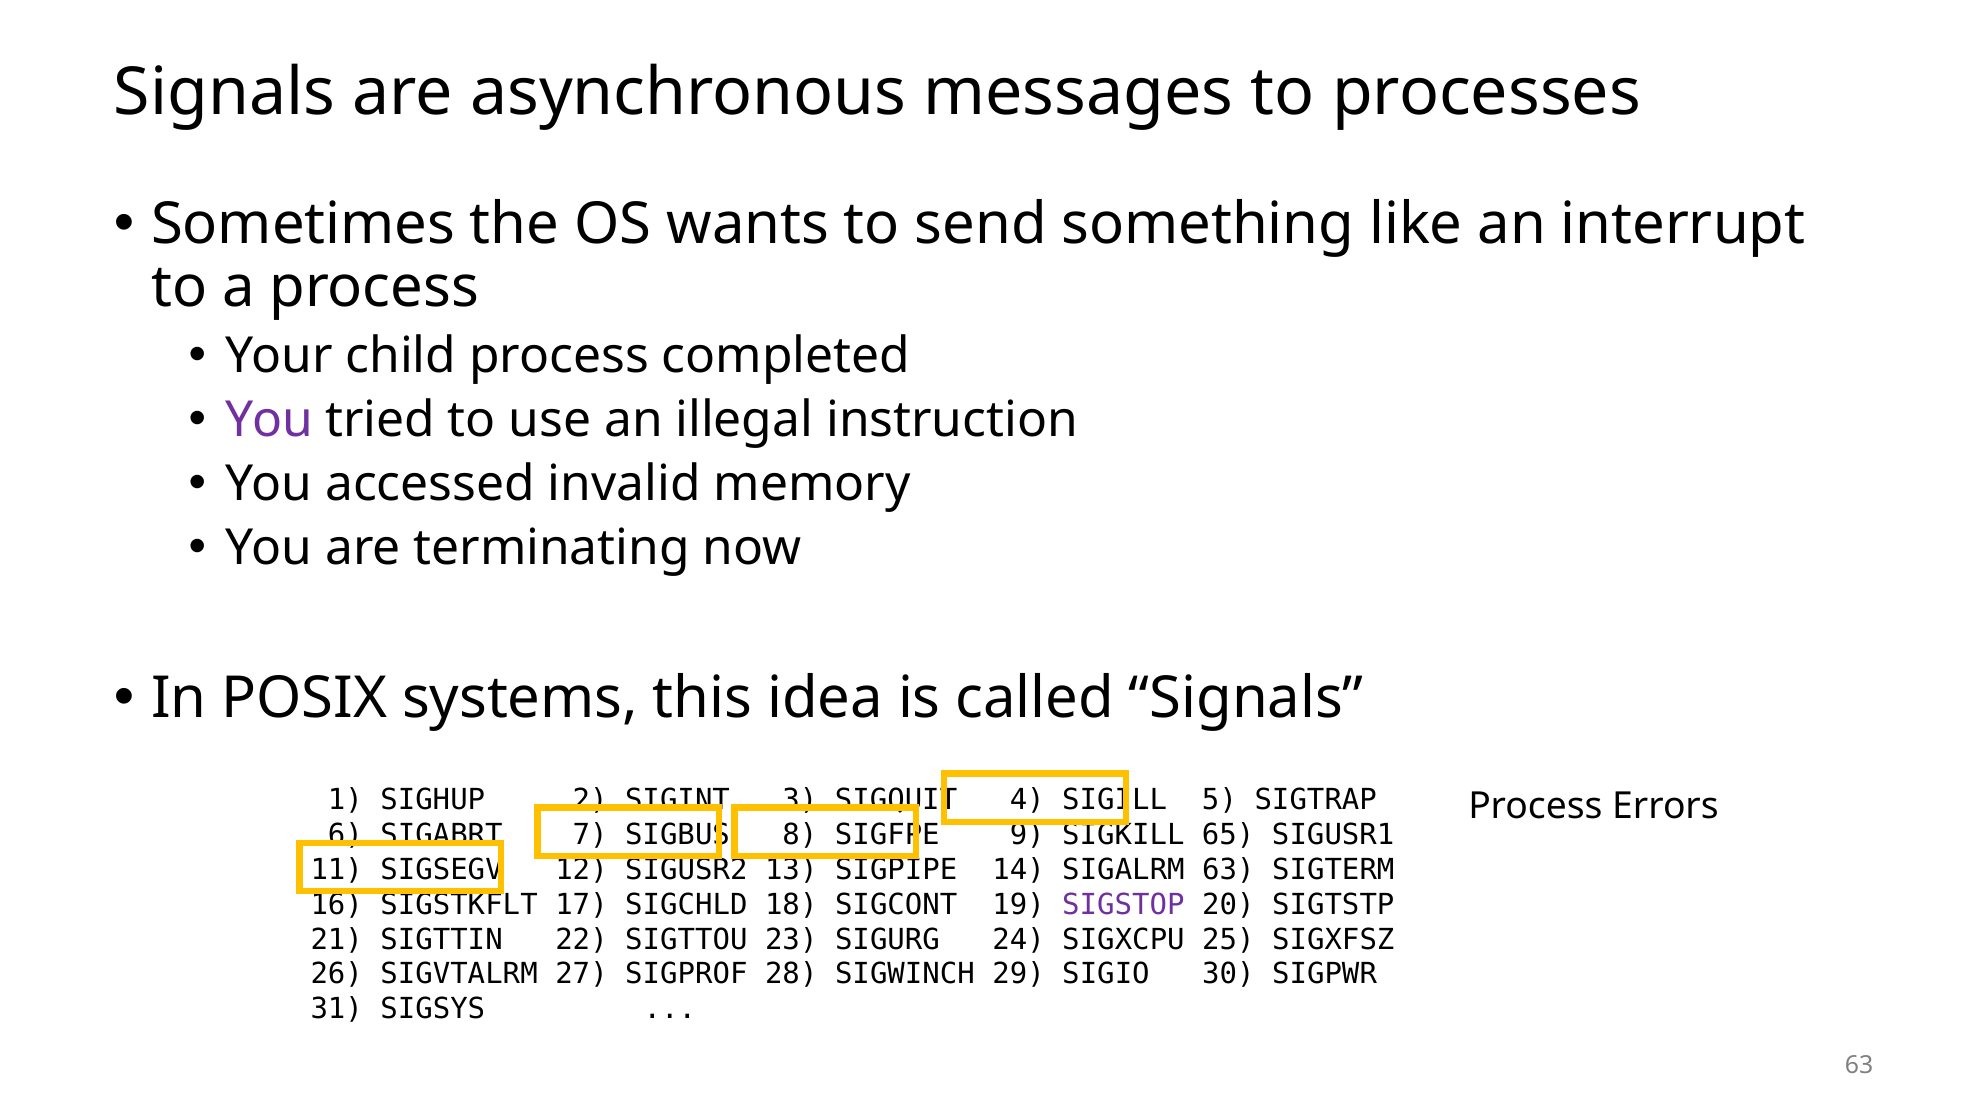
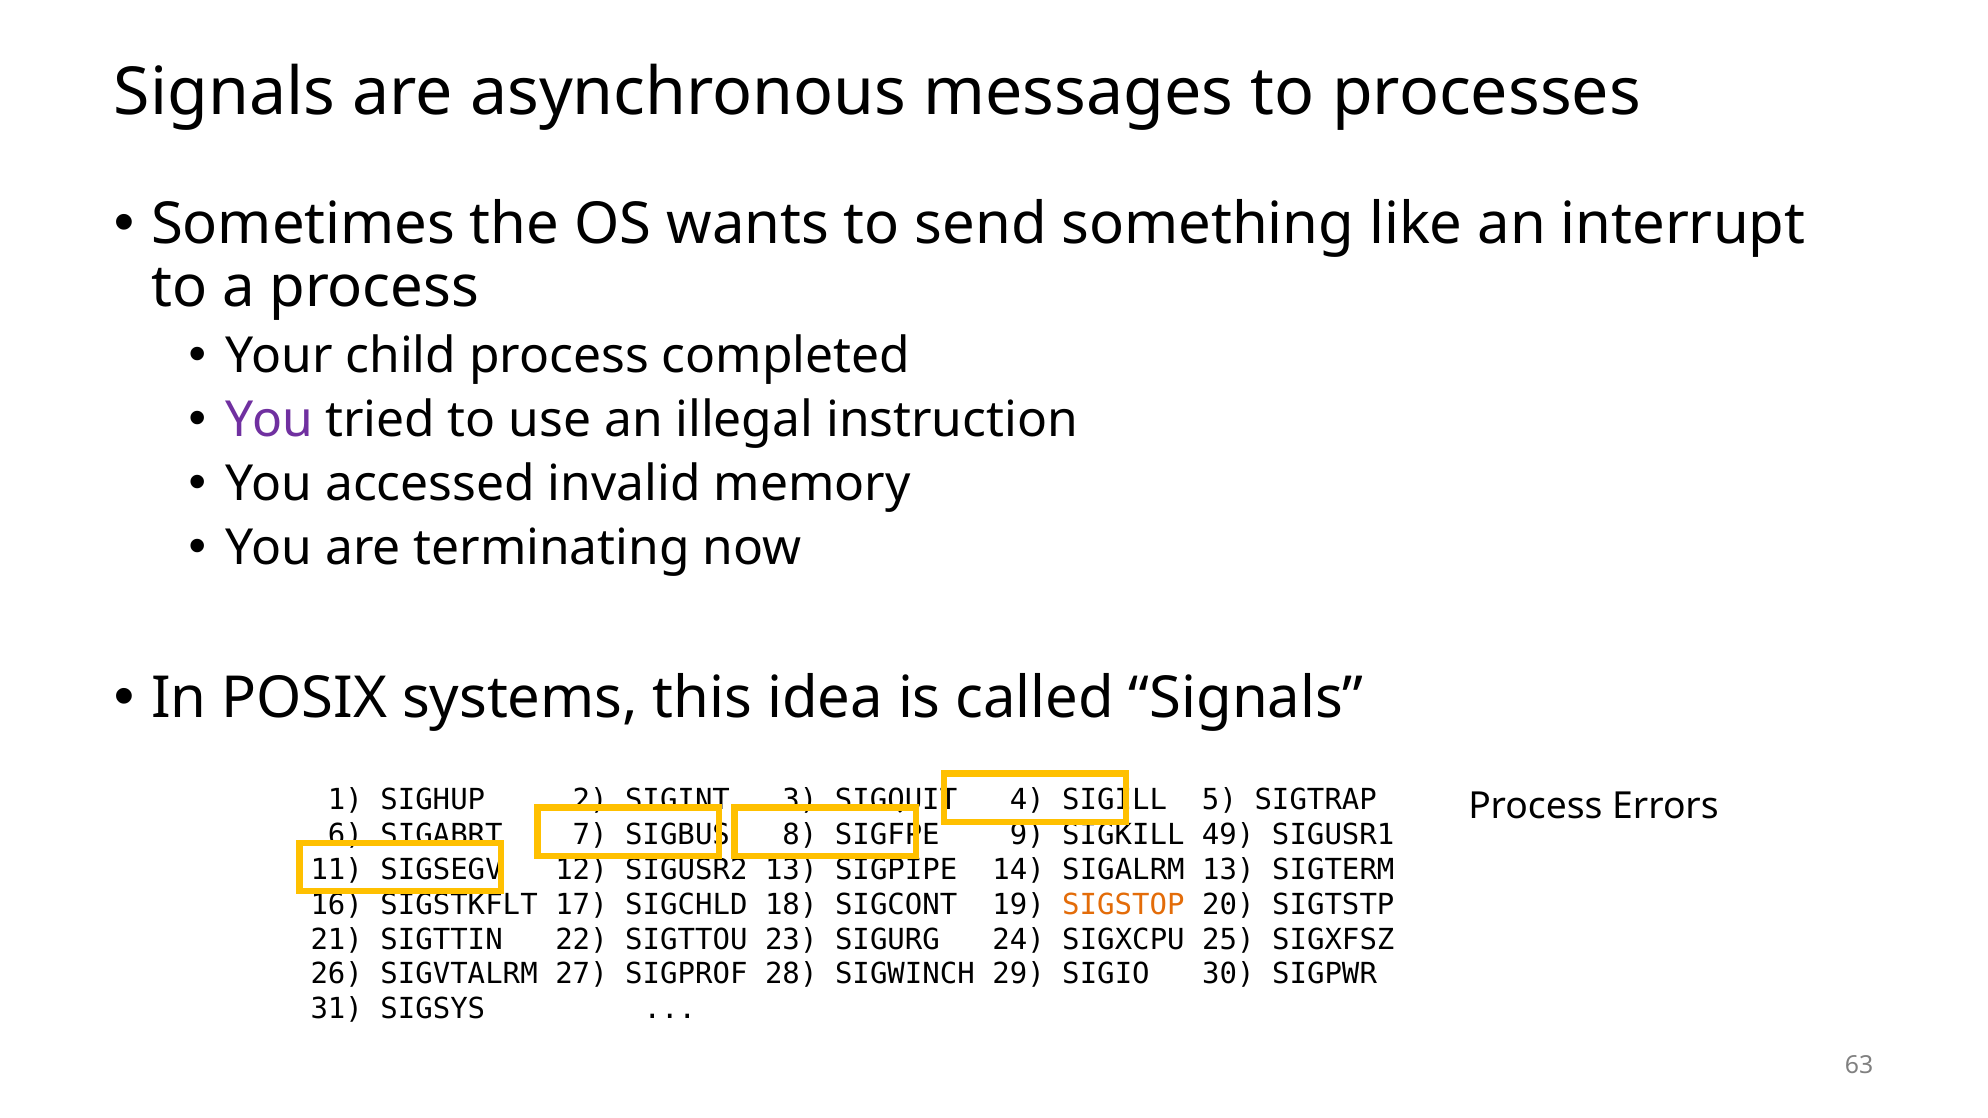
65: 65 -> 49
SIGALRM 63: 63 -> 13
SIGSTOP colour: purple -> orange
